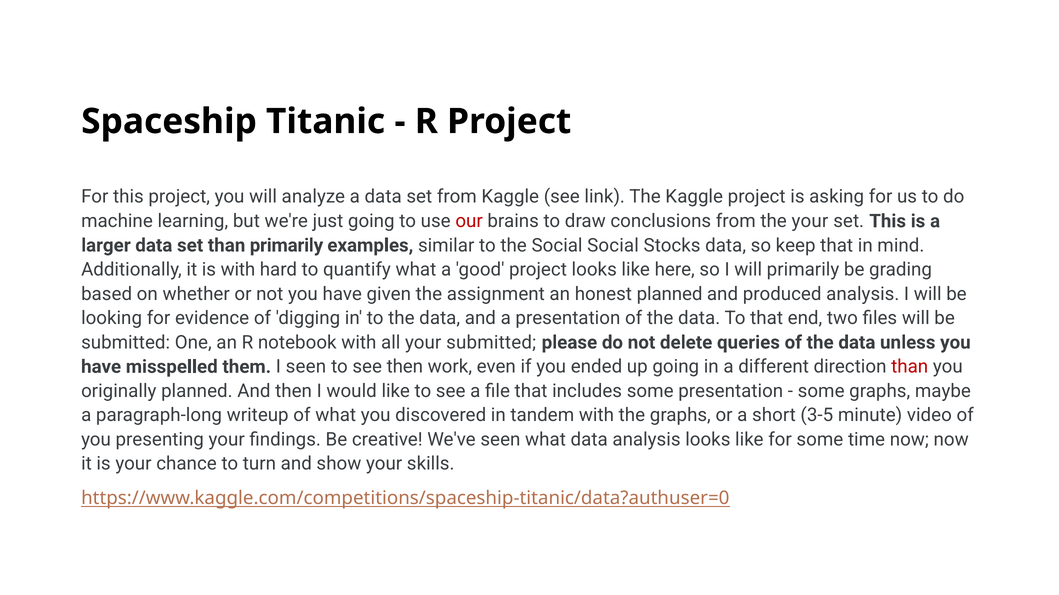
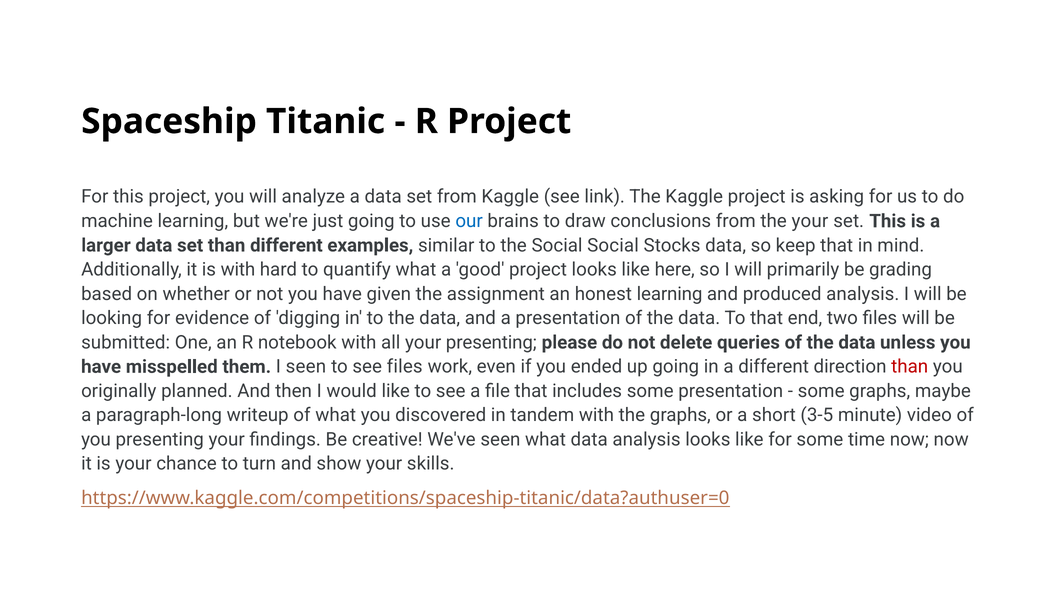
our colour: red -> blue
than primarily: primarily -> different
honest planned: planned -> learning
your submitted: submitted -> presenting
see then: then -> files
